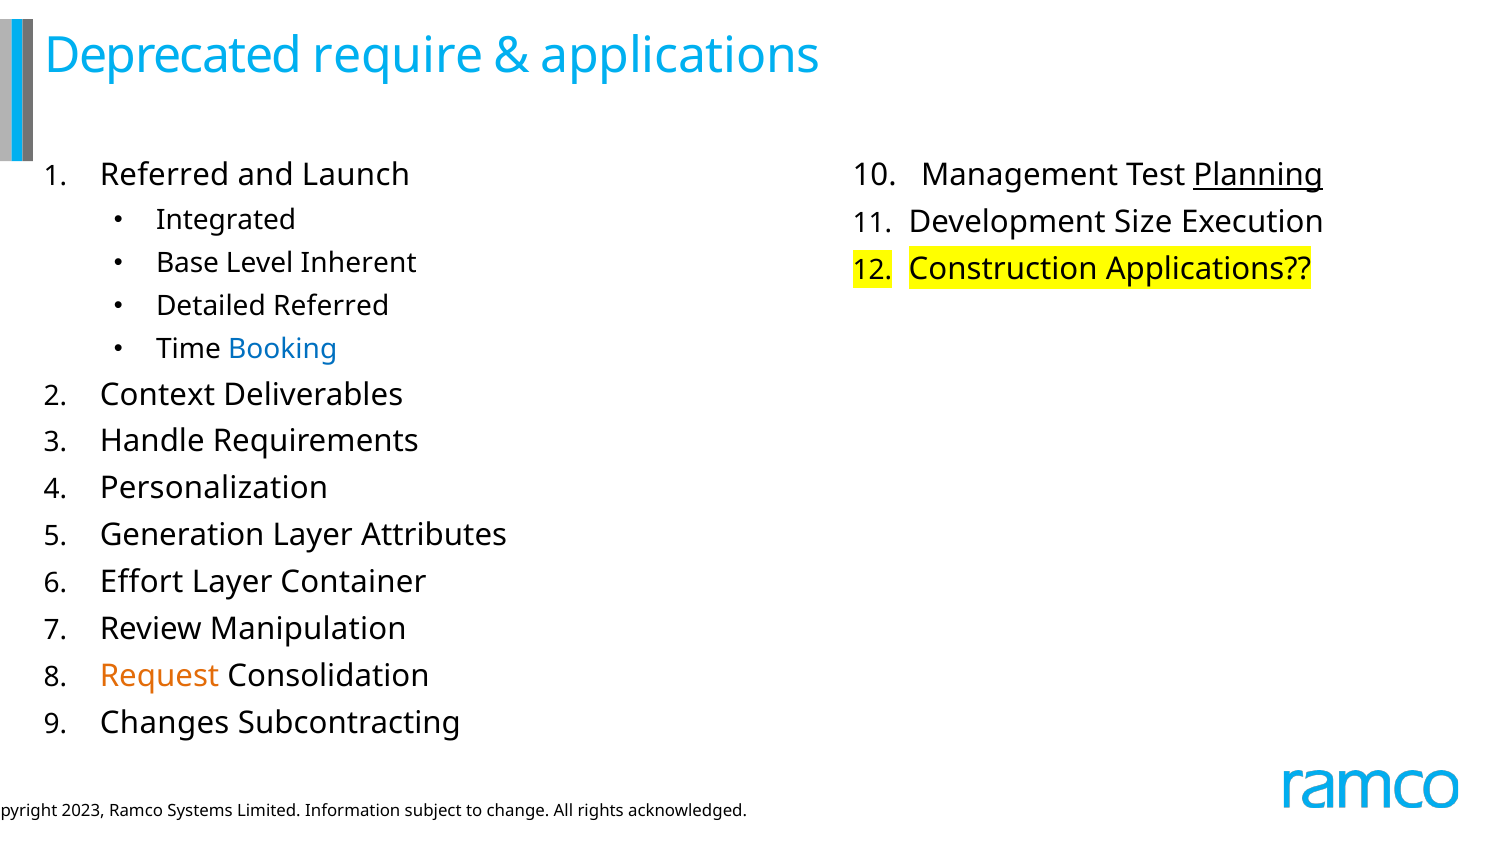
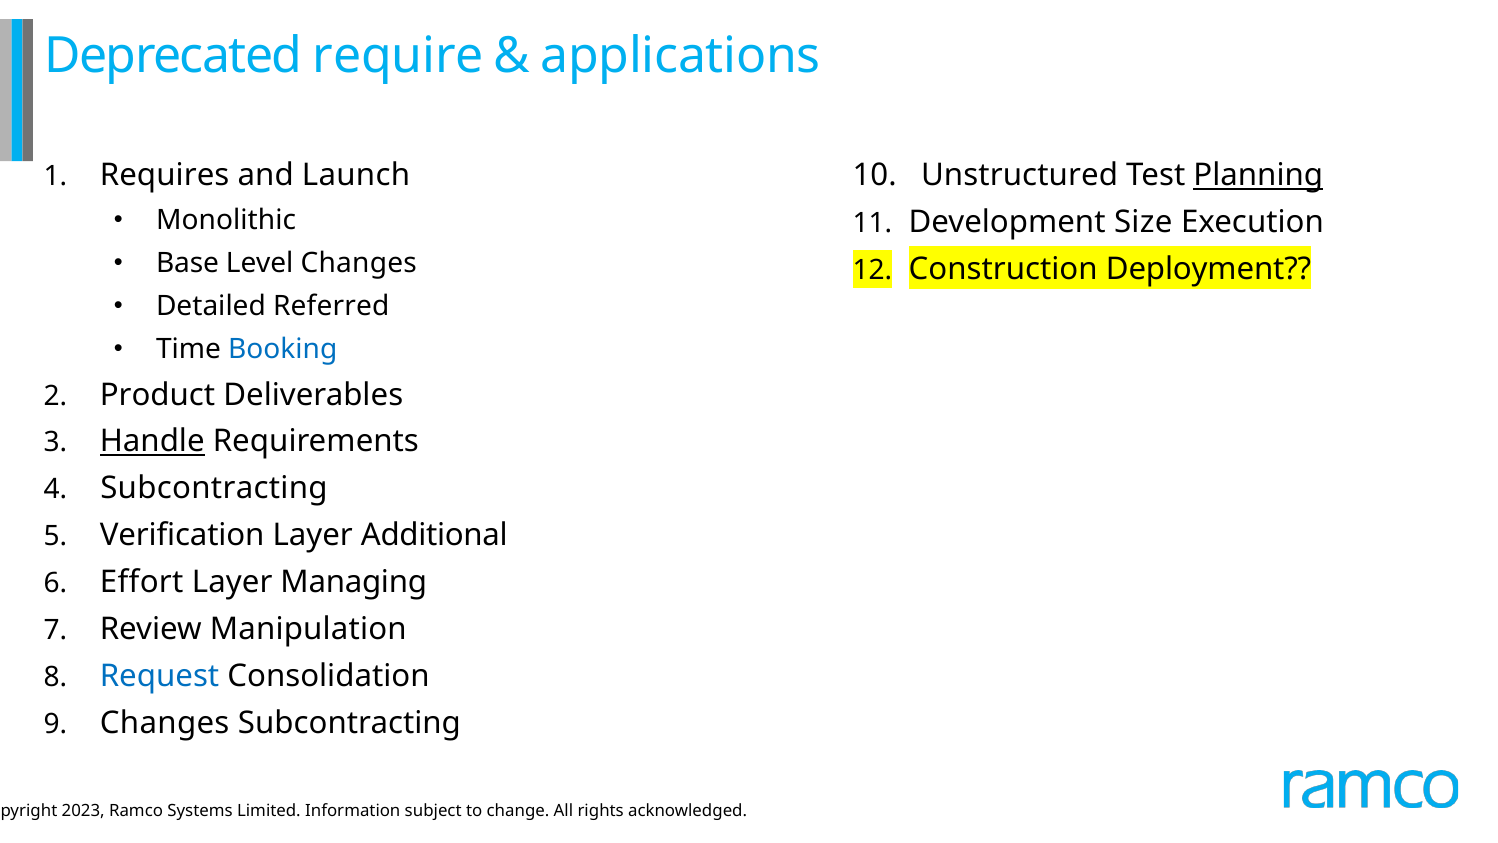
Management: Management -> Unstructured
Referred at (165, 175): Referred -> Requires
Integrated: Integrated -> Monolithic
Level Inherent: Inherent -> Changes
Construction Applications: Applications -> Deployment
Context: Context -> Product
Handle underline: none -> present
Personalization at (214, 488): Personalization -> Subcontracting
Generation: Generation -> Verification
Attributes: Attributes -> Additional
Container: Container -> Managing
Request colour: orange -> blue
